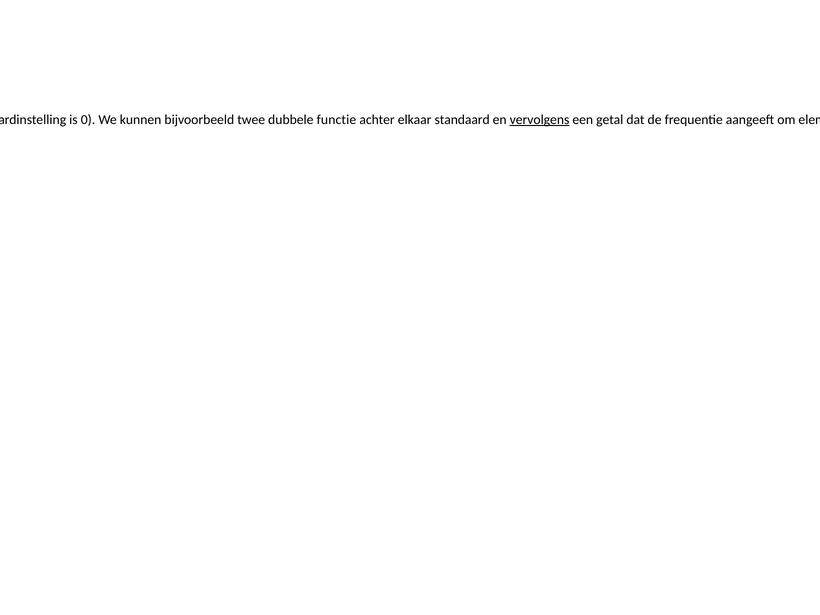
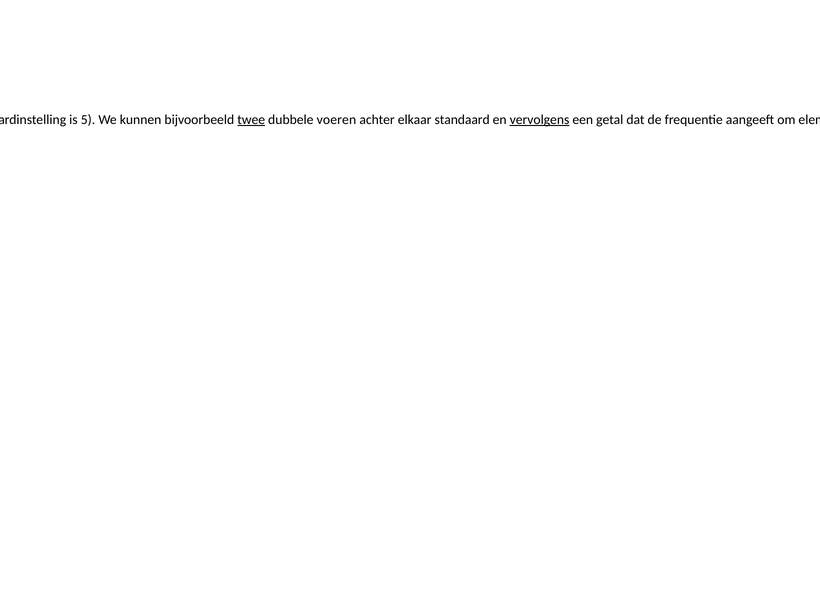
0: 0 -> 5
twee underline: none -> present
functie: functie -> voeren
